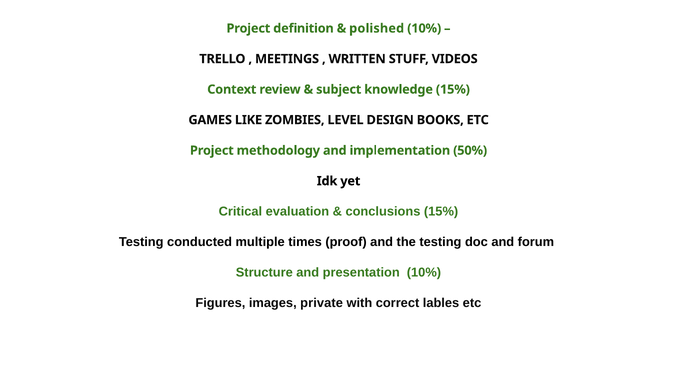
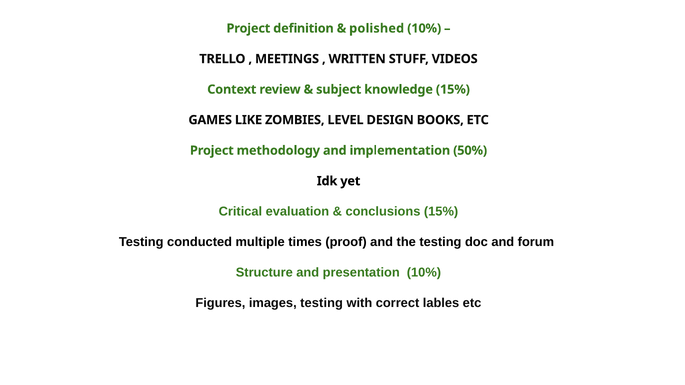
images private: private -> testing
